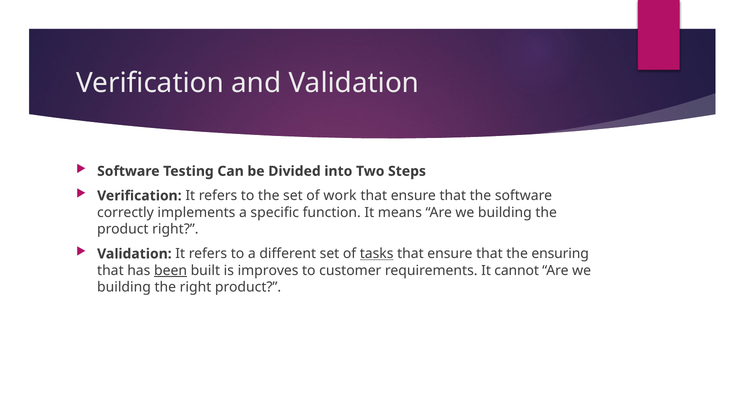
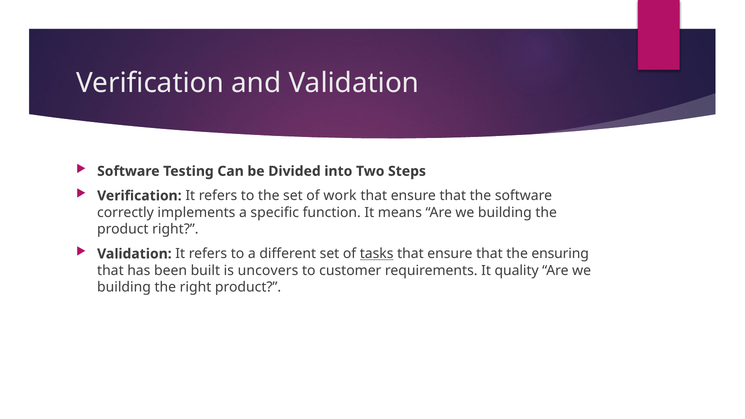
been underline: present -> none
improves: improves -> uncovers
cannot: cannot -> quality
